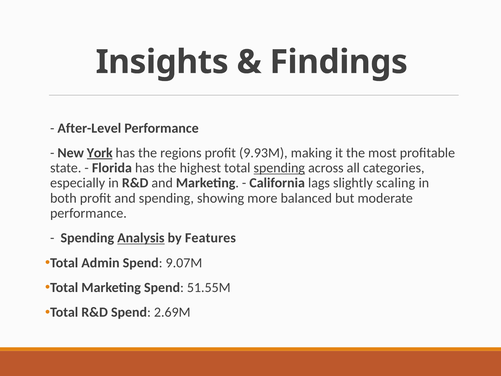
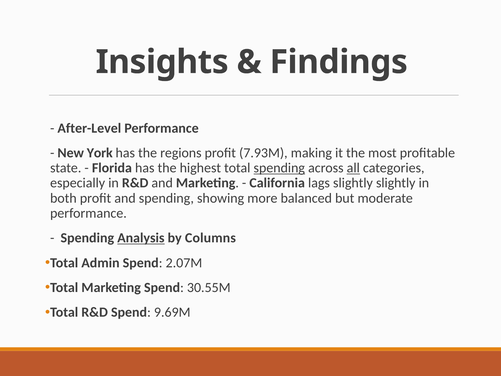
York underline: present -> none
9.93M: 9.93M -> 7.93M
all underline: none -> present
slightly scaling: scaling -> slightly
Features: Features -> Columns
9.07M: 9.07M -> 2.07M
51.55M: 51.55M -> 30.55M
2.69M: 2.69M -> 9.69M
